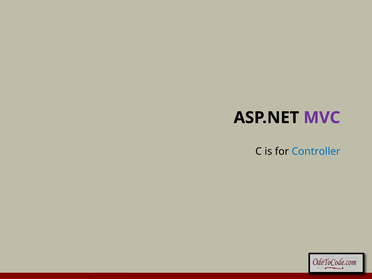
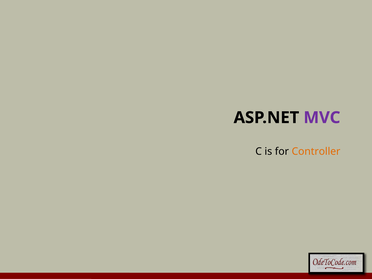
Controller colour: blue -> orange
